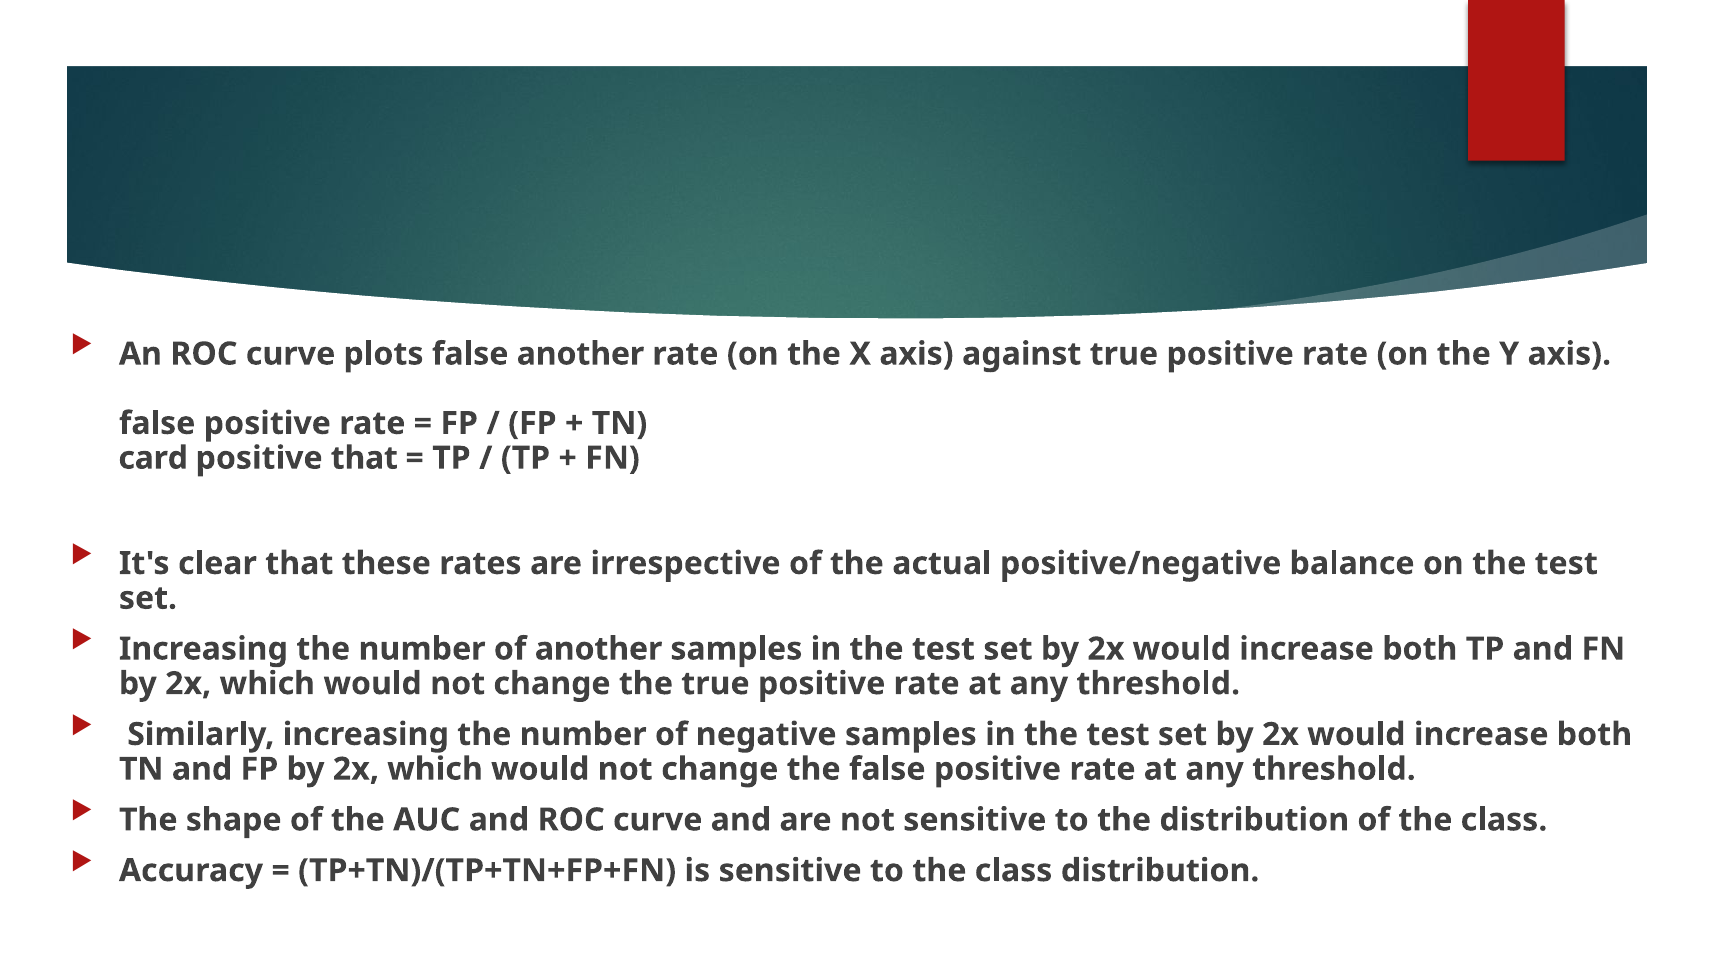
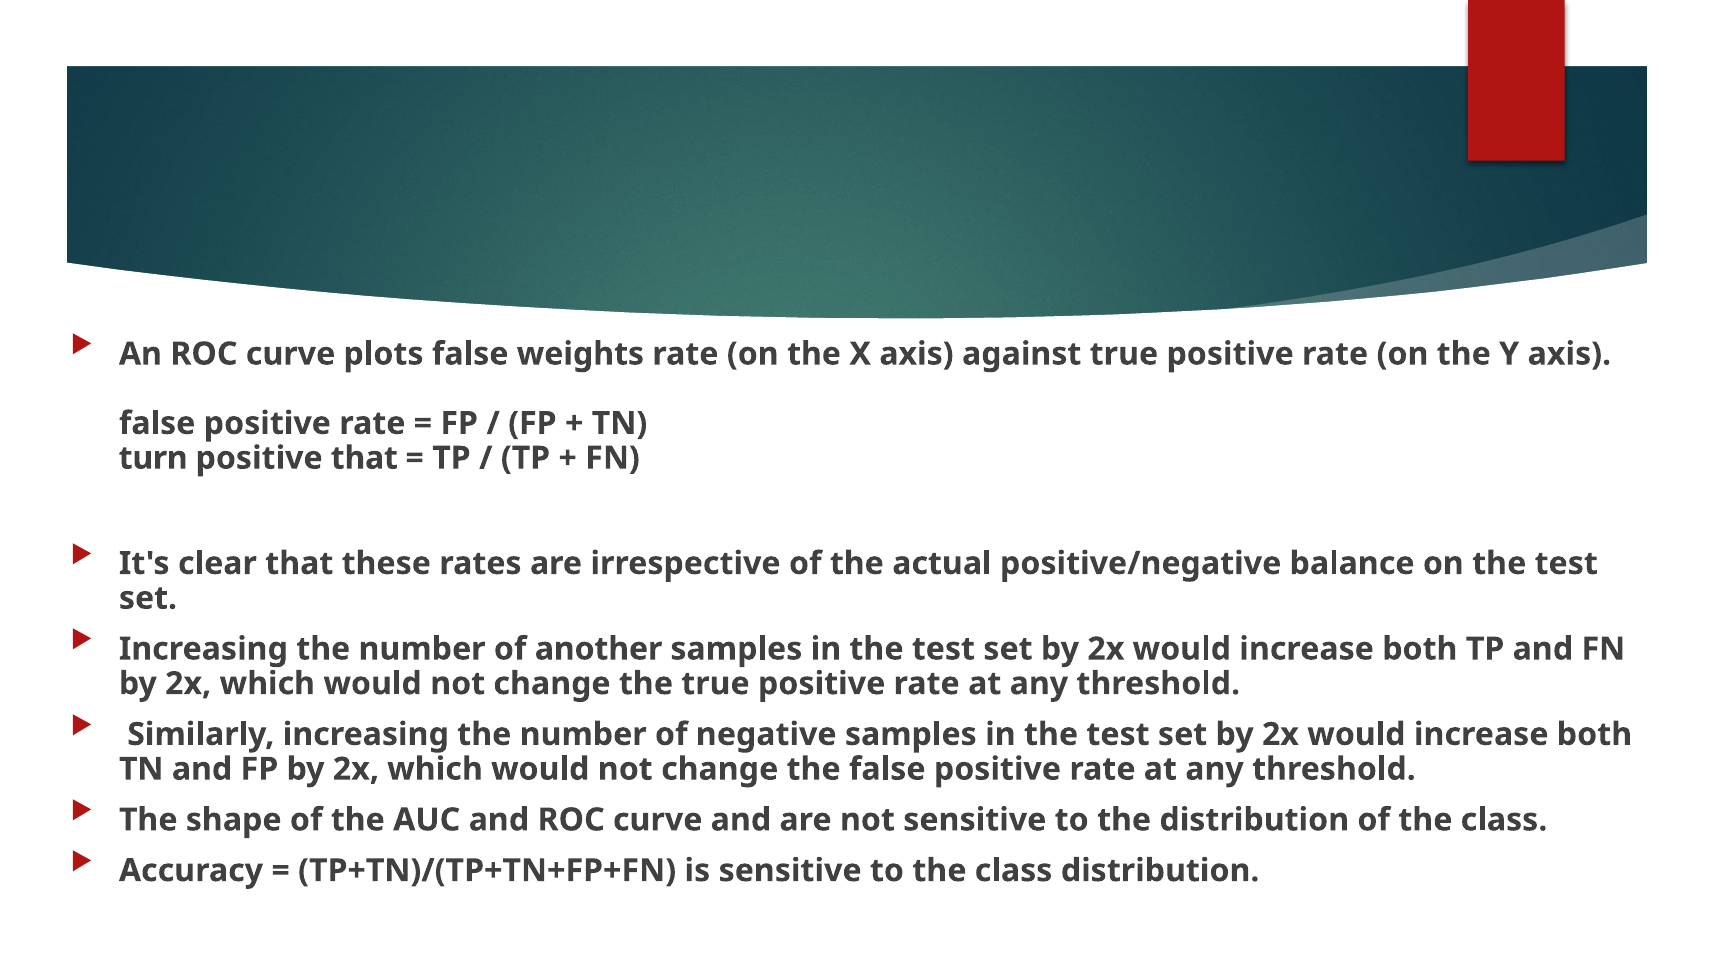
false another: another -> weights
card: card -> turn
